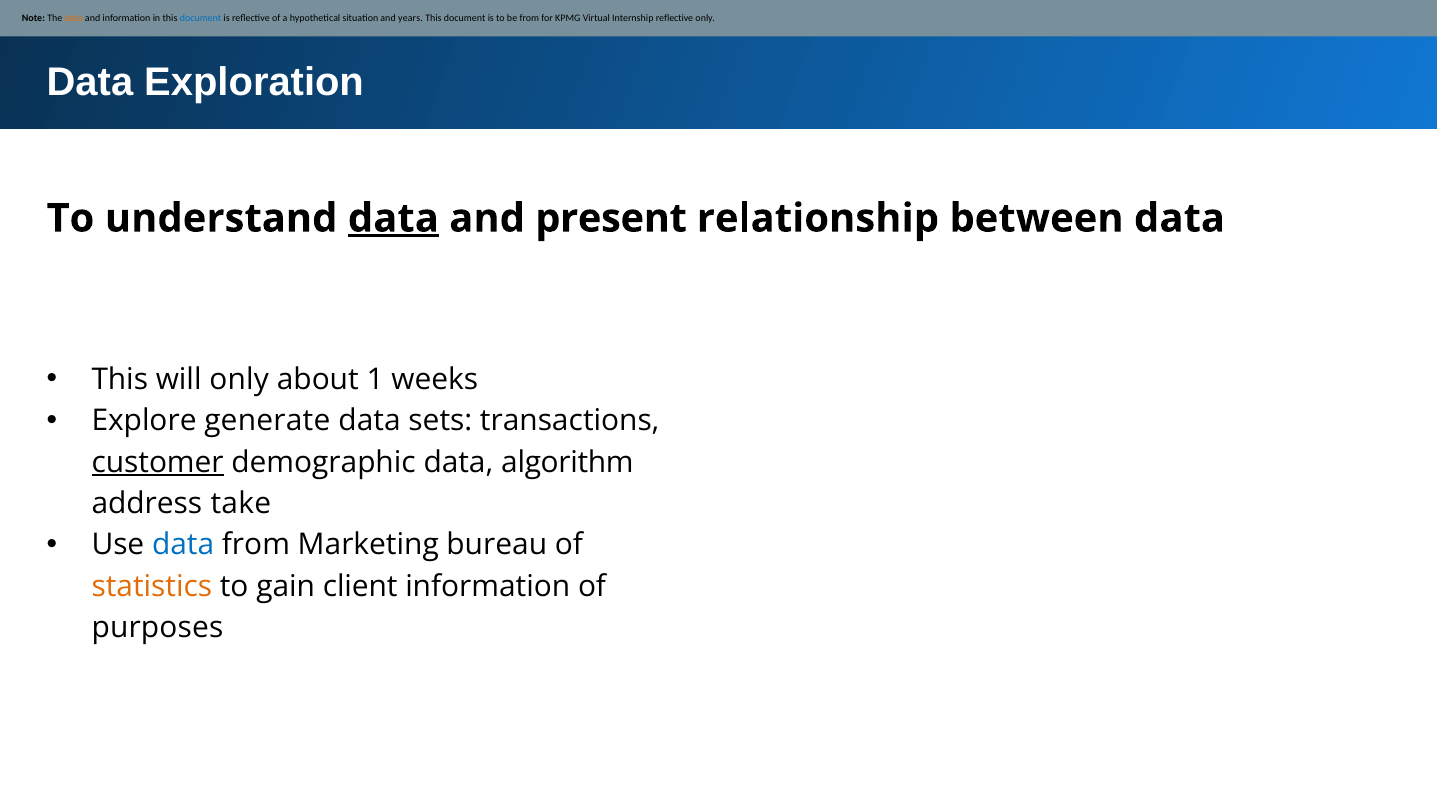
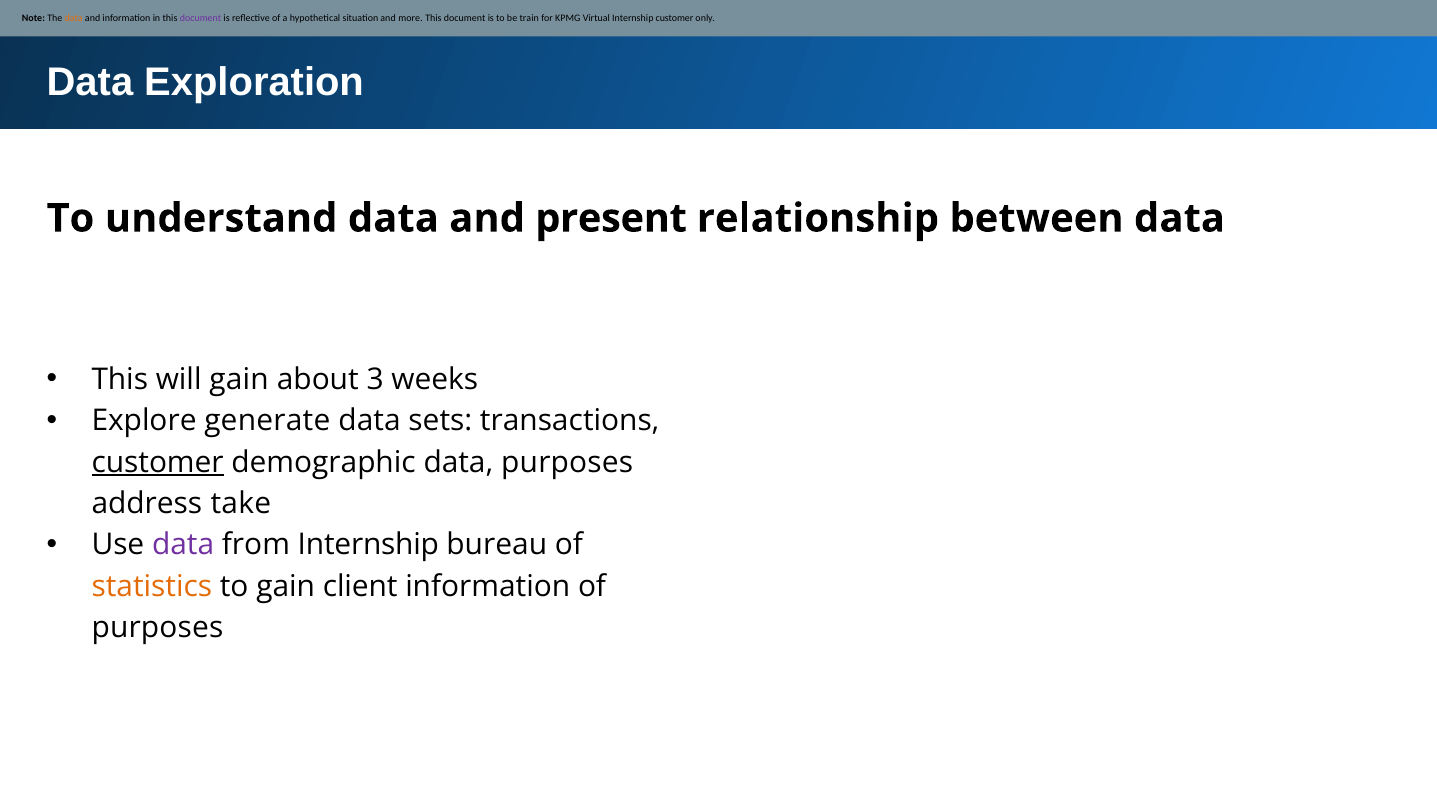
document at (201, 18) colour: blue -> purple
years: years -> more
be from: from -> train
Internship reflective: reflective -> customer
data at (393, 218) underline: present -> none
will only: only -> gain
1: 1 -> 3
data algorithm: algorithm -> purposes
data at (183, 545) colour: blue -> purple
from Marketing: Marketing -> Internship
